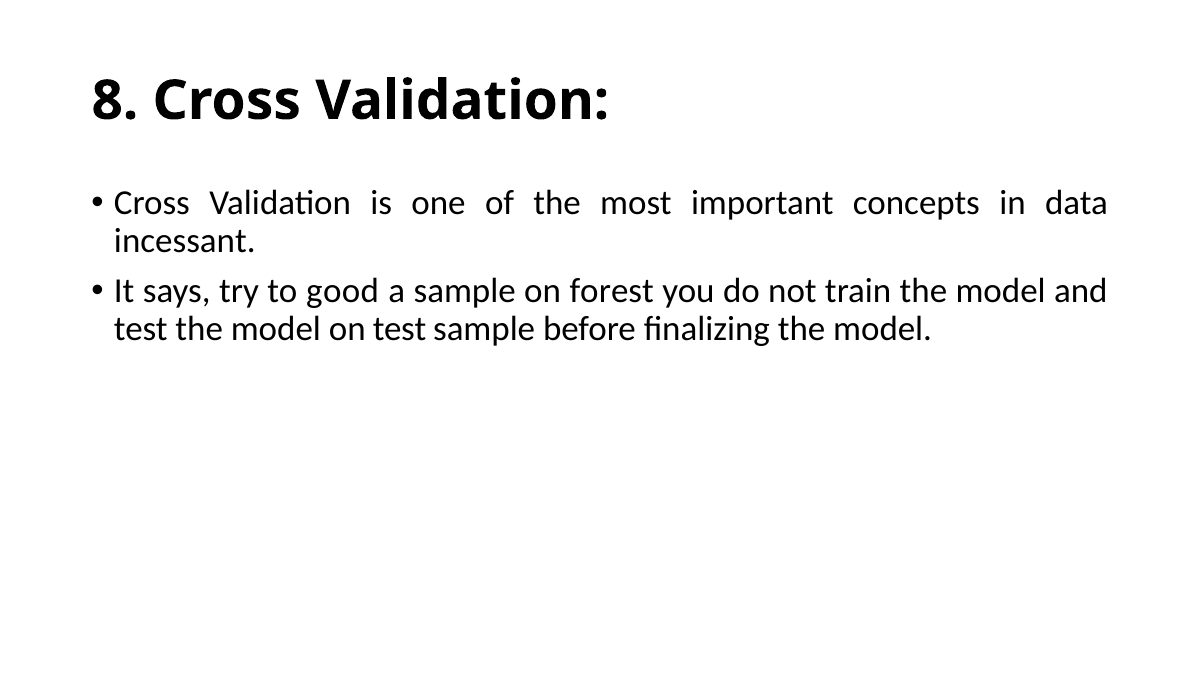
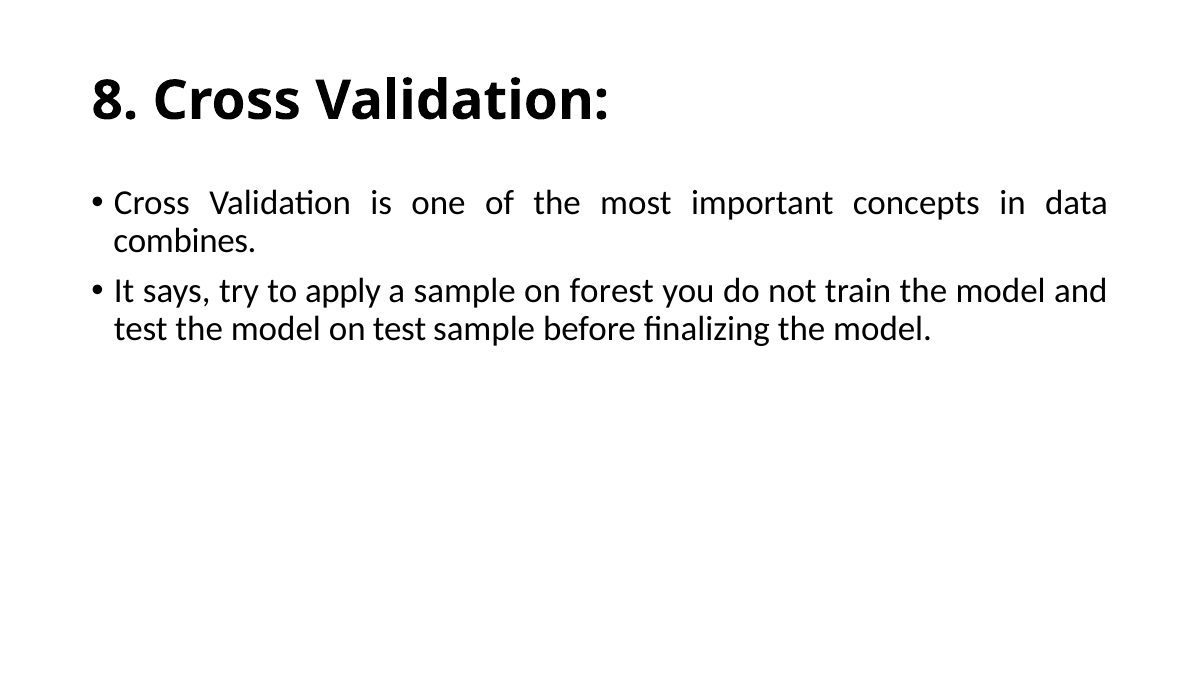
incessant: incessant -> combines
good: good -> apply
